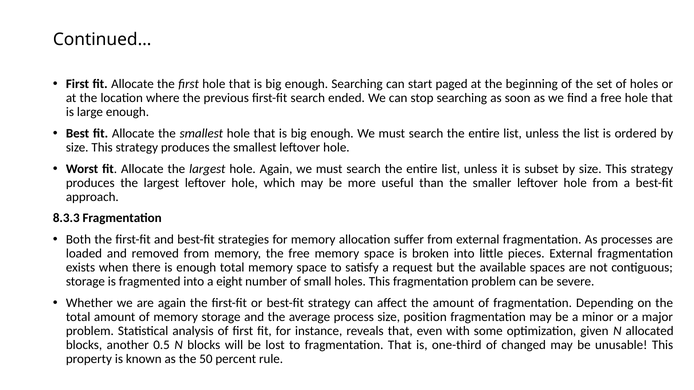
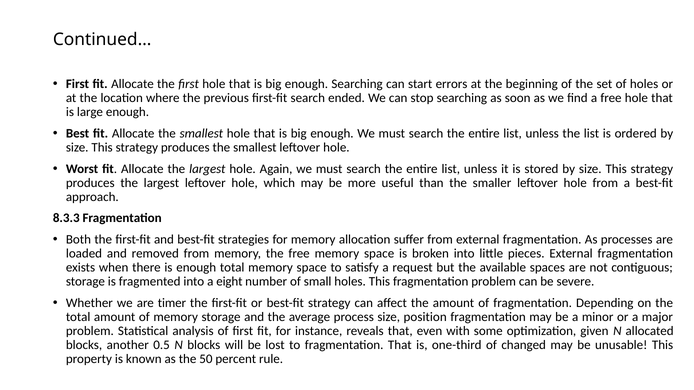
paged: paged -> errors
subset: subset -> stored
are again: again -> timer
